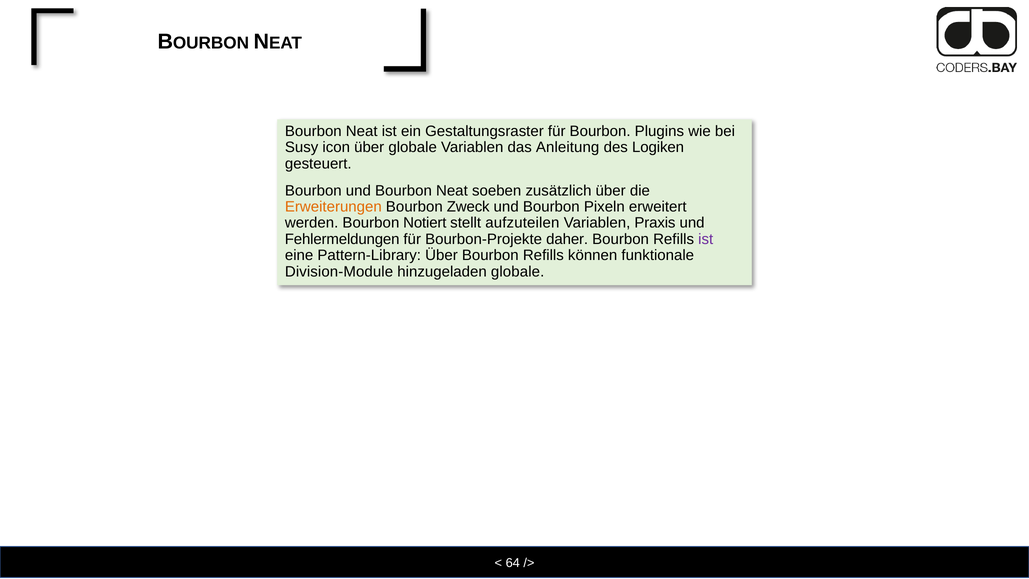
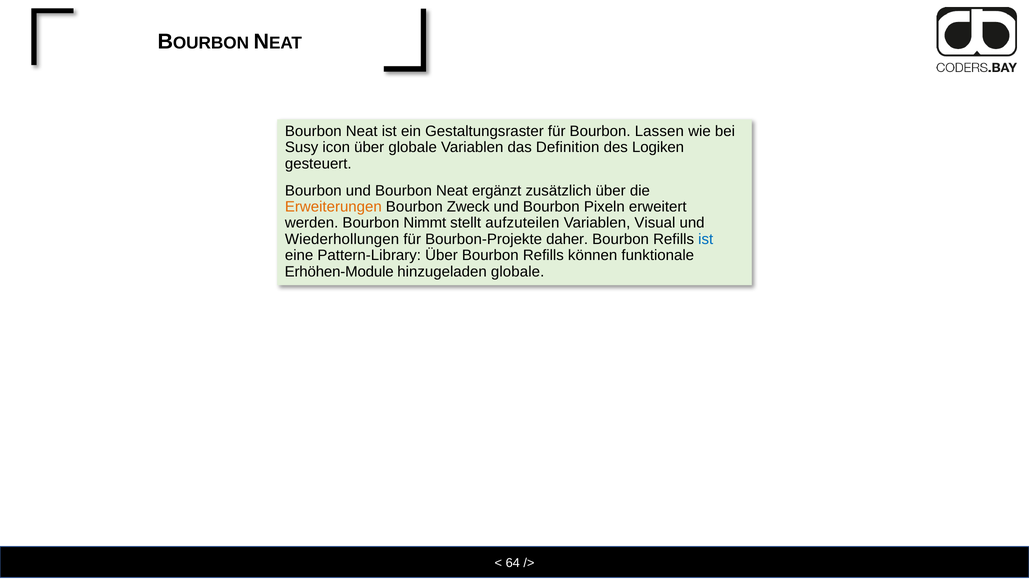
Plugins: Plugins -> Lassen
Anleitung: Anleitung -> Definition
soeben: soeben -> ergänzt
Notiert: Notiert -> Nimmt
Praxis: Praxis -> Visual
Fehlermeldungen: Fehlermeldungen -> Wiederhollungen
ist at (706, 239) colour: purple -> blue
Division-Module: Division-Module -> Erhöhen-Module
